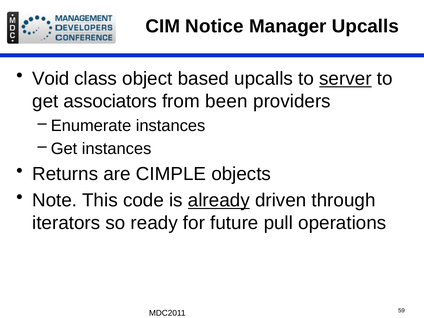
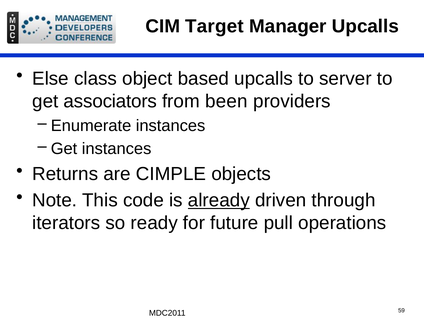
Notice: Notice -> Target
Void: Void -> Else
server underline: present -> none
